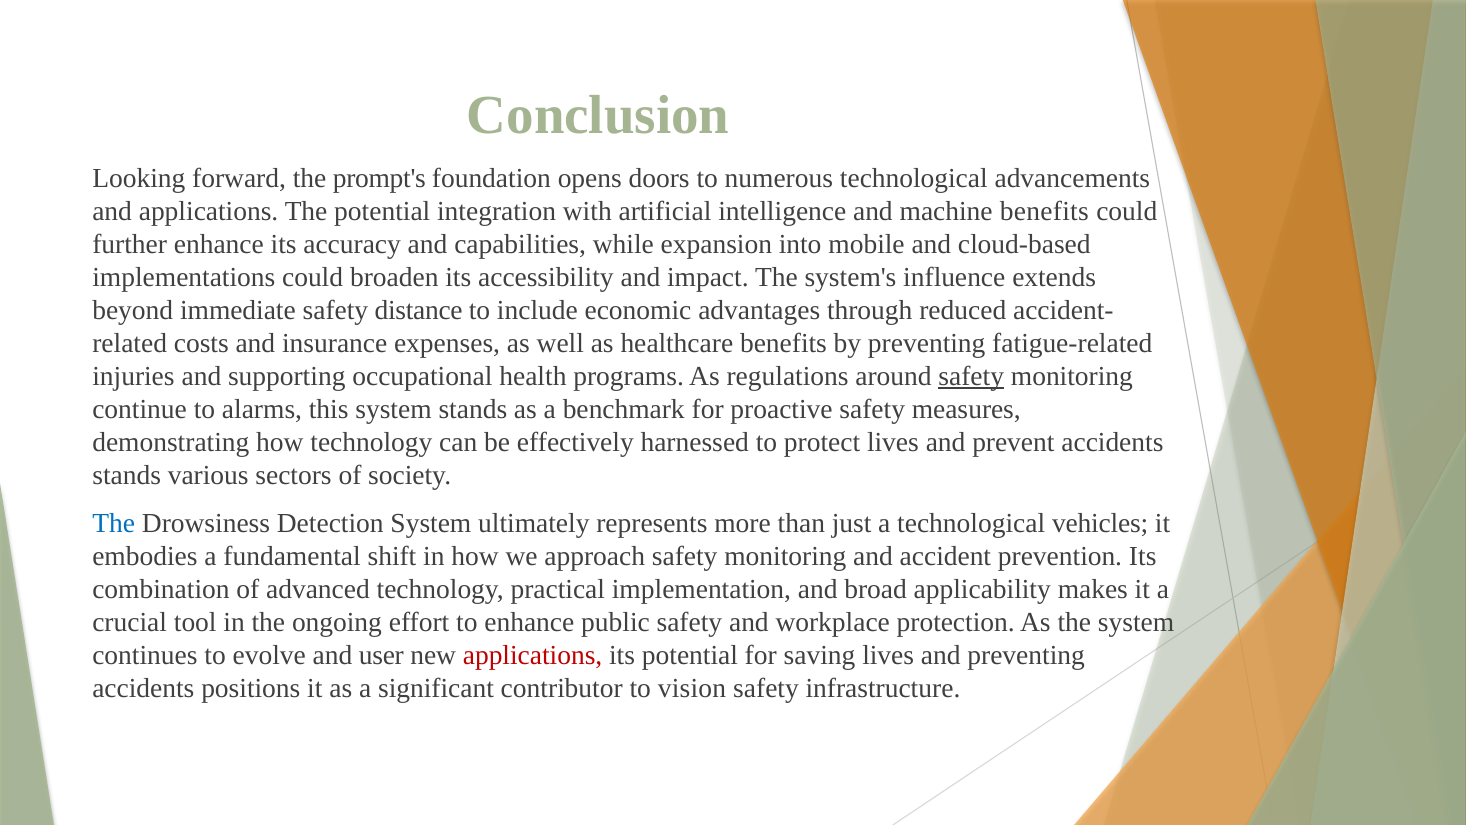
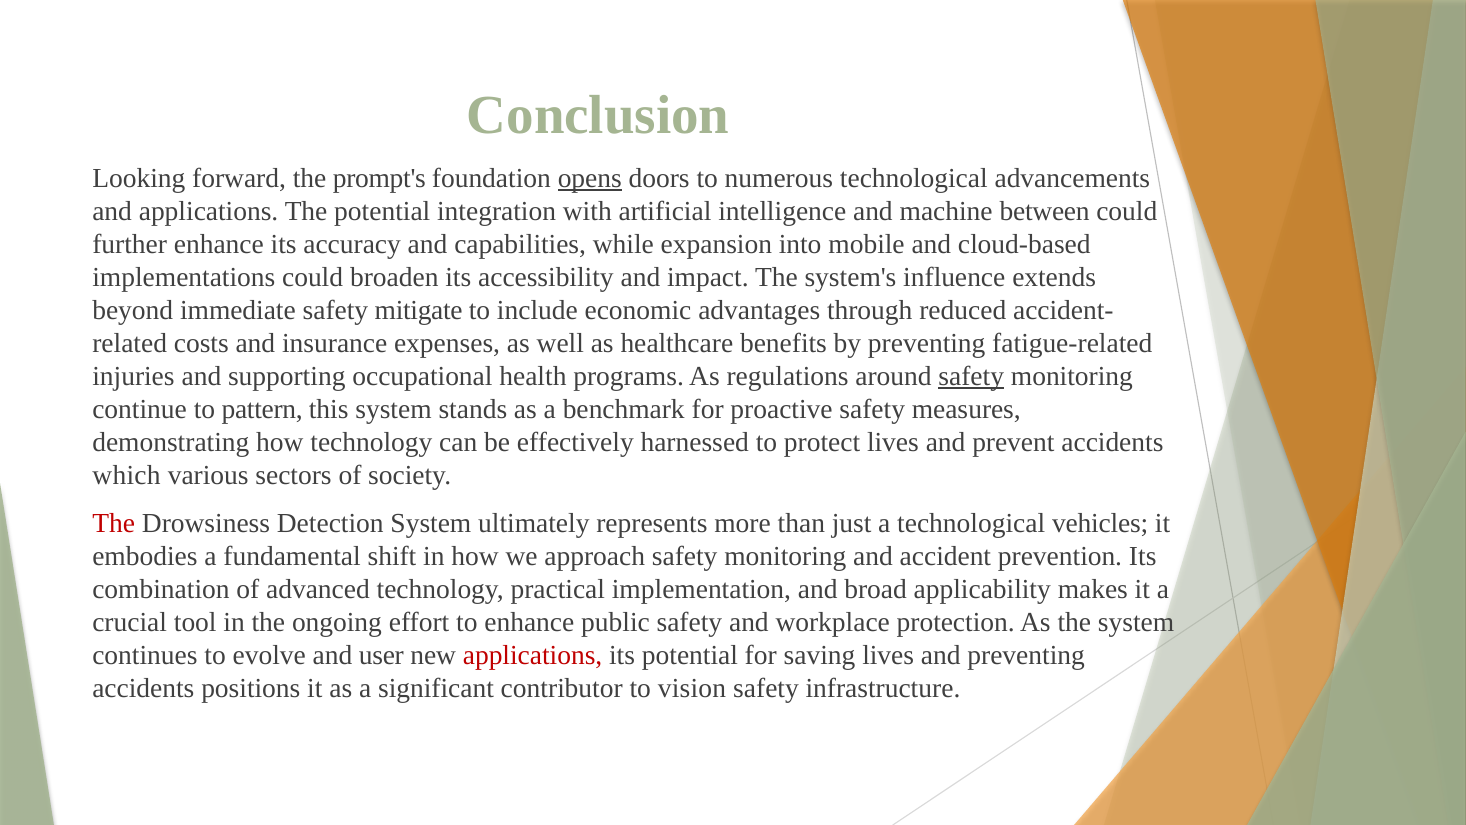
opens underline: none -> present
machine benefits: benefits -> between
distance: distance -> mitigate
alarms: alarms -> pattern
stands at (127, 475): stands -> which
The at (114, 523) colour: blue -> red
